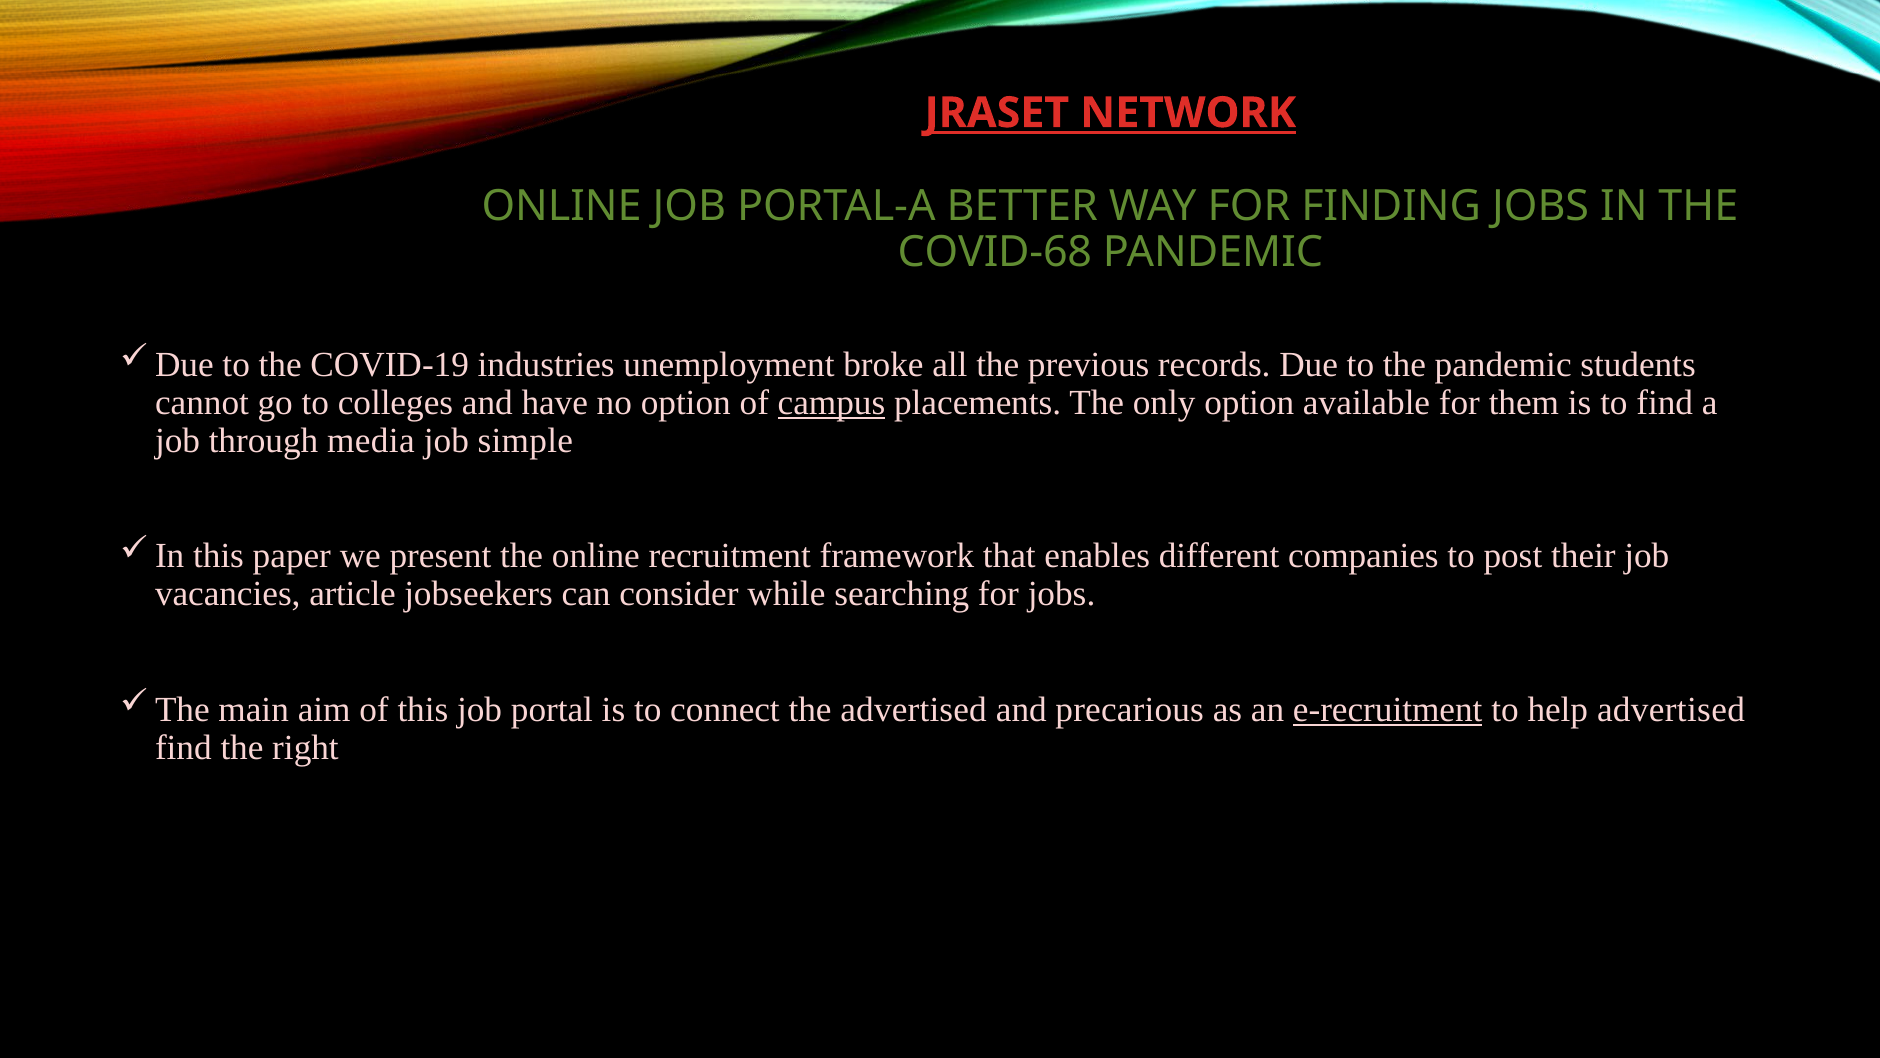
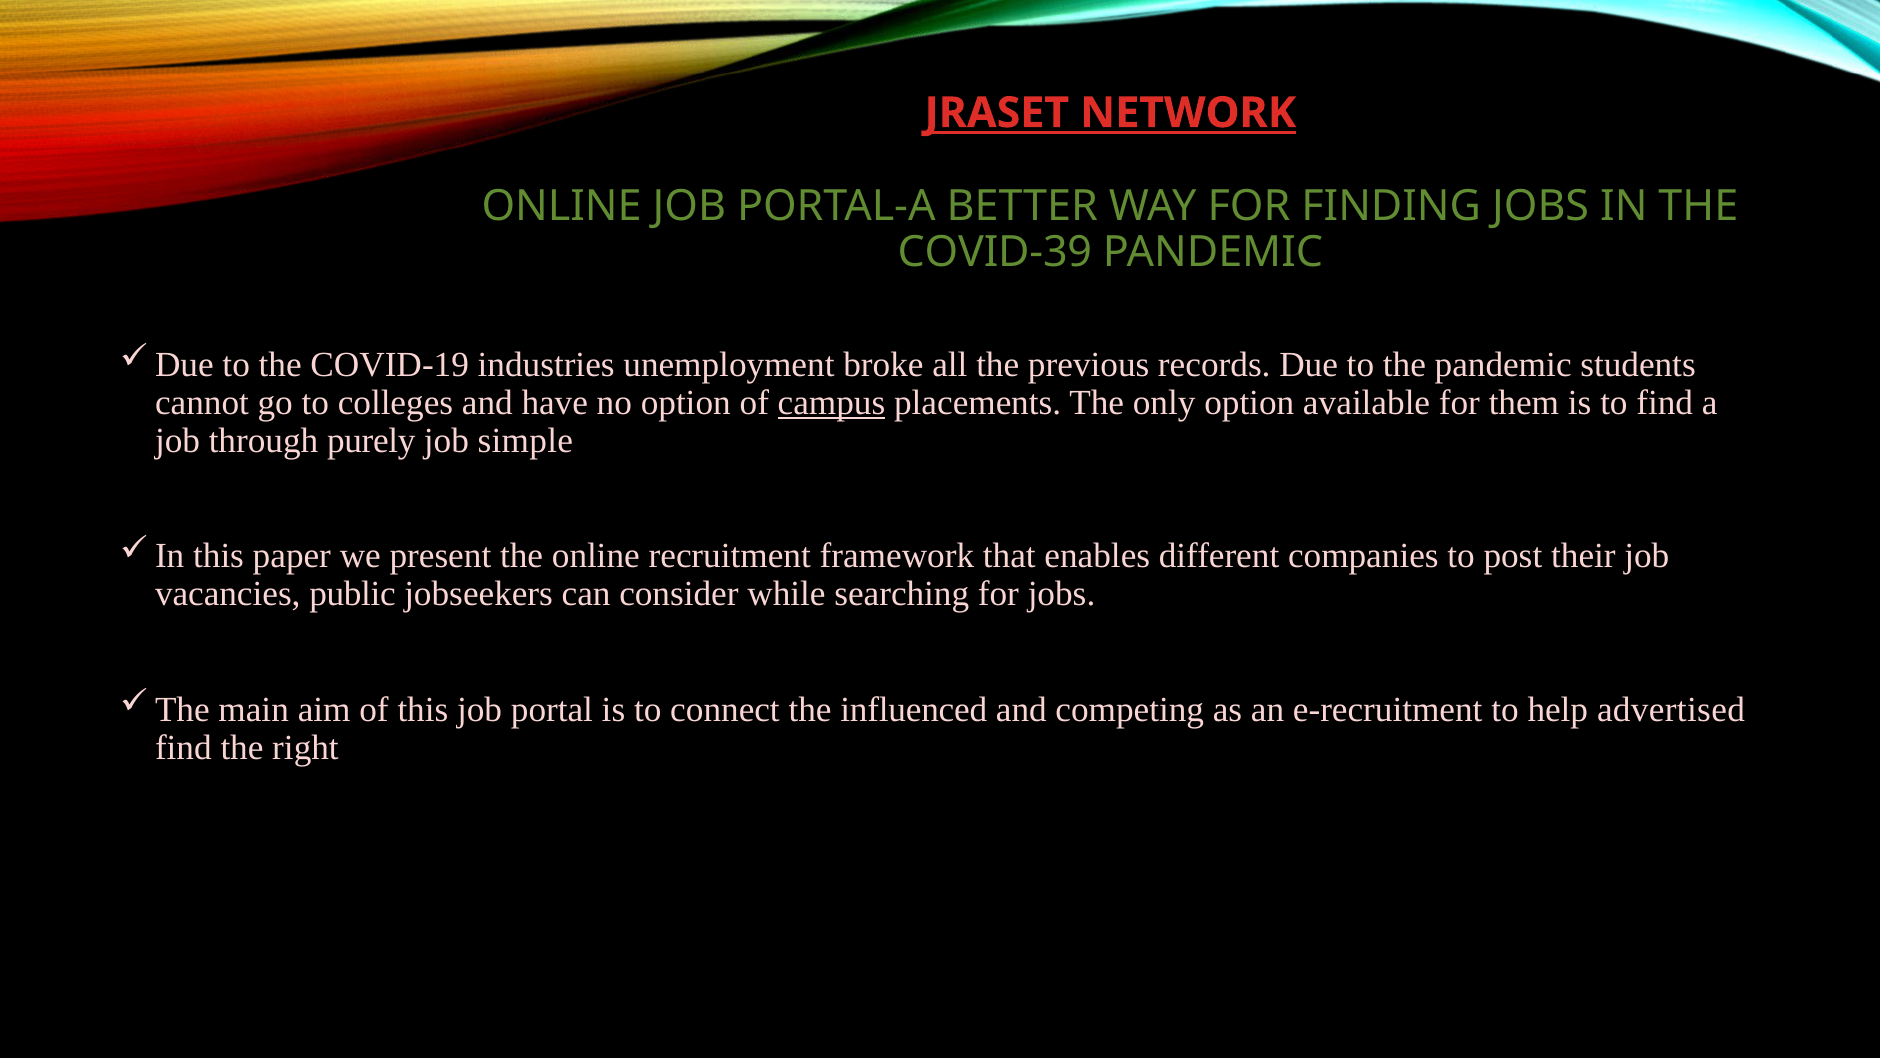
COVID-68: COVID-68 -> COVID-39
media: media -> purely
article: article -> public
the advertised: advertised -> influenced
precarious: precarious -> competing
e-recruitment underline: present -> none
